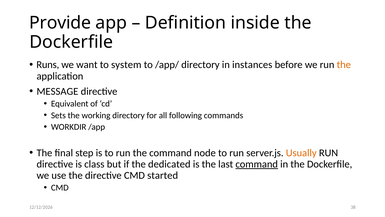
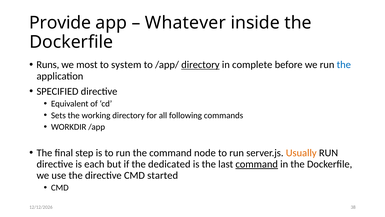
Definition: Definition -> Whatever
want: want -> most
directory at (200, 65) underline: none -> present
instances: instances -> complete
the at (344, 65) colour: orange -> blue
MESSAGE: MESSAGE -> SPECIFIED
class: class -> each
